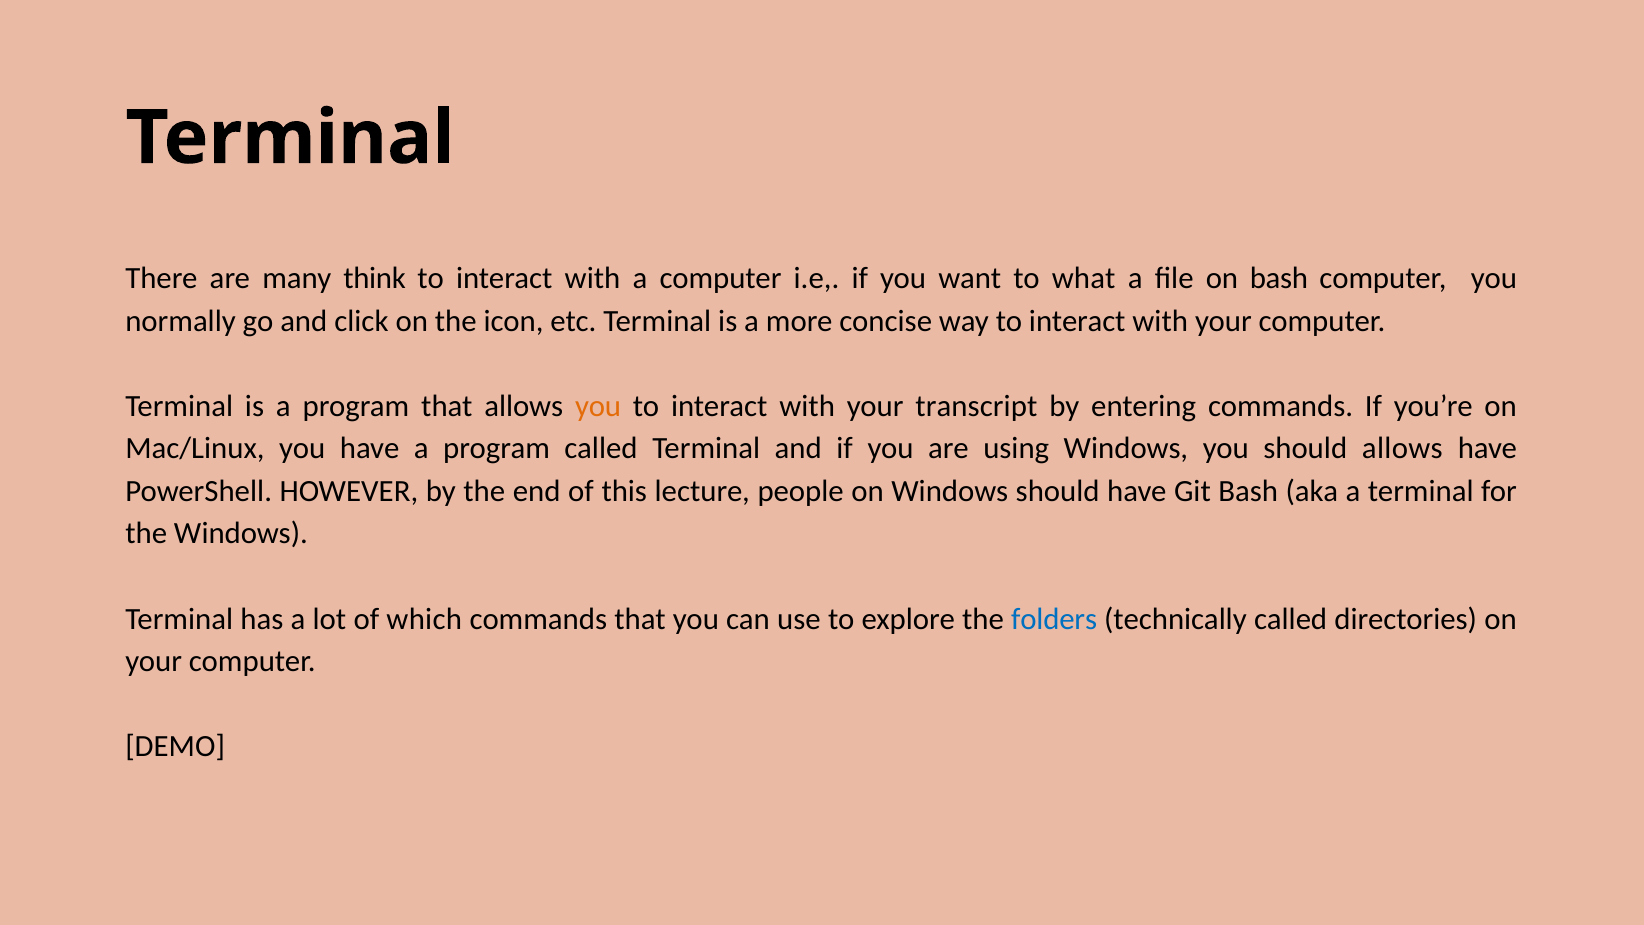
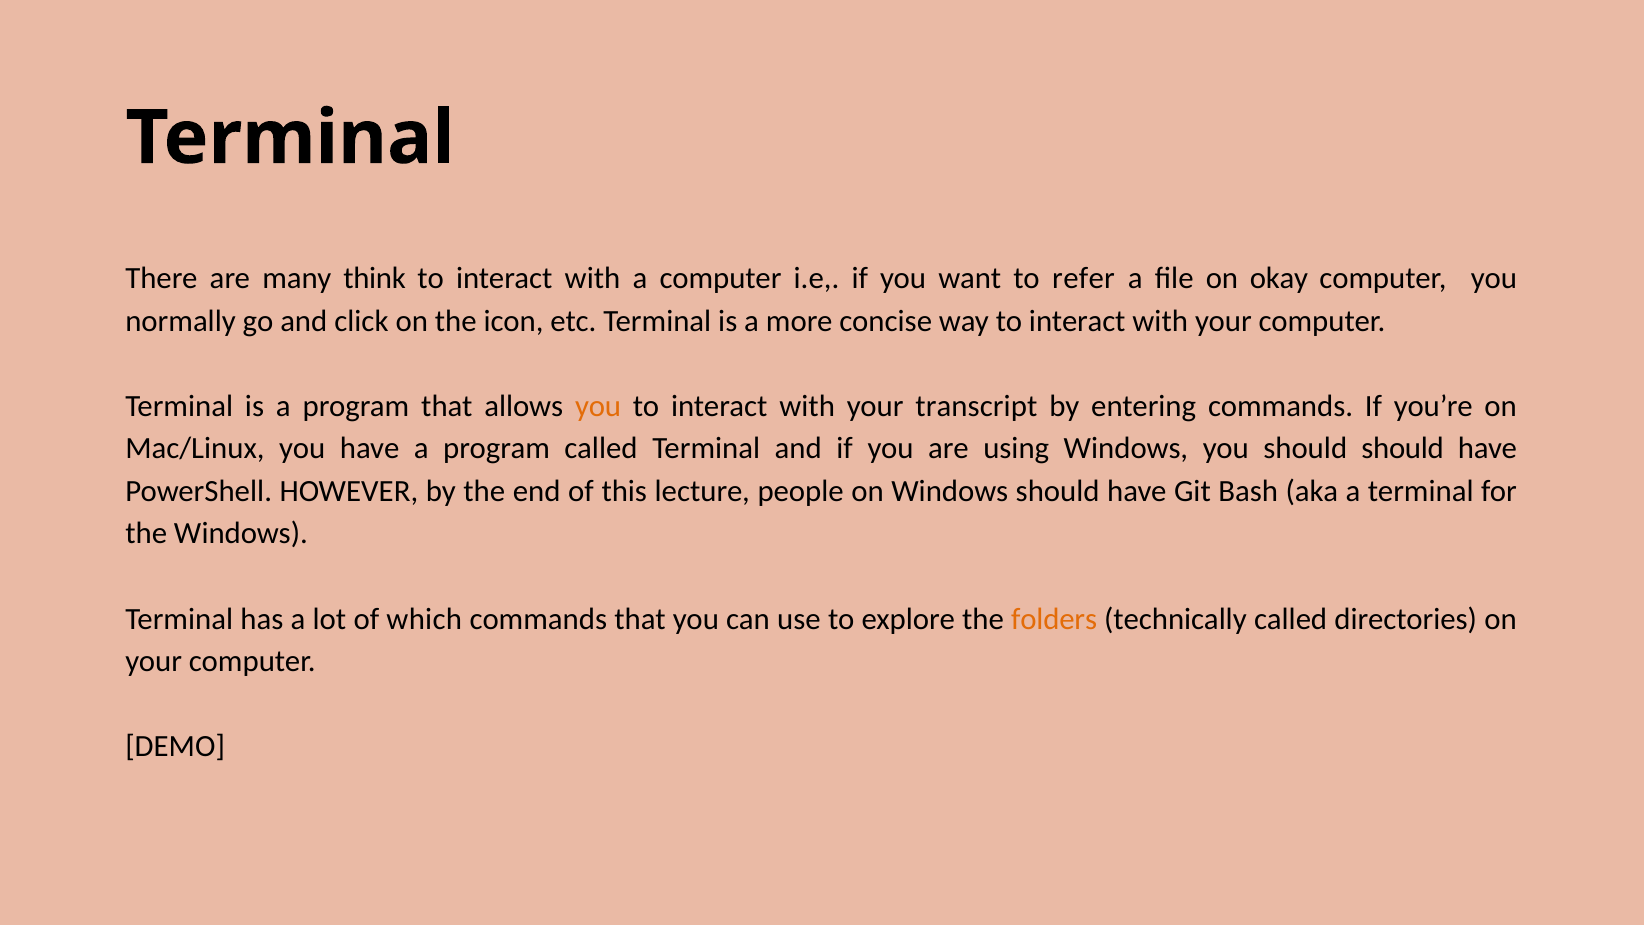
what: what -> refer
on bash: bash -> okay
should allows: allows -> should
folders colour: blue -> orange
